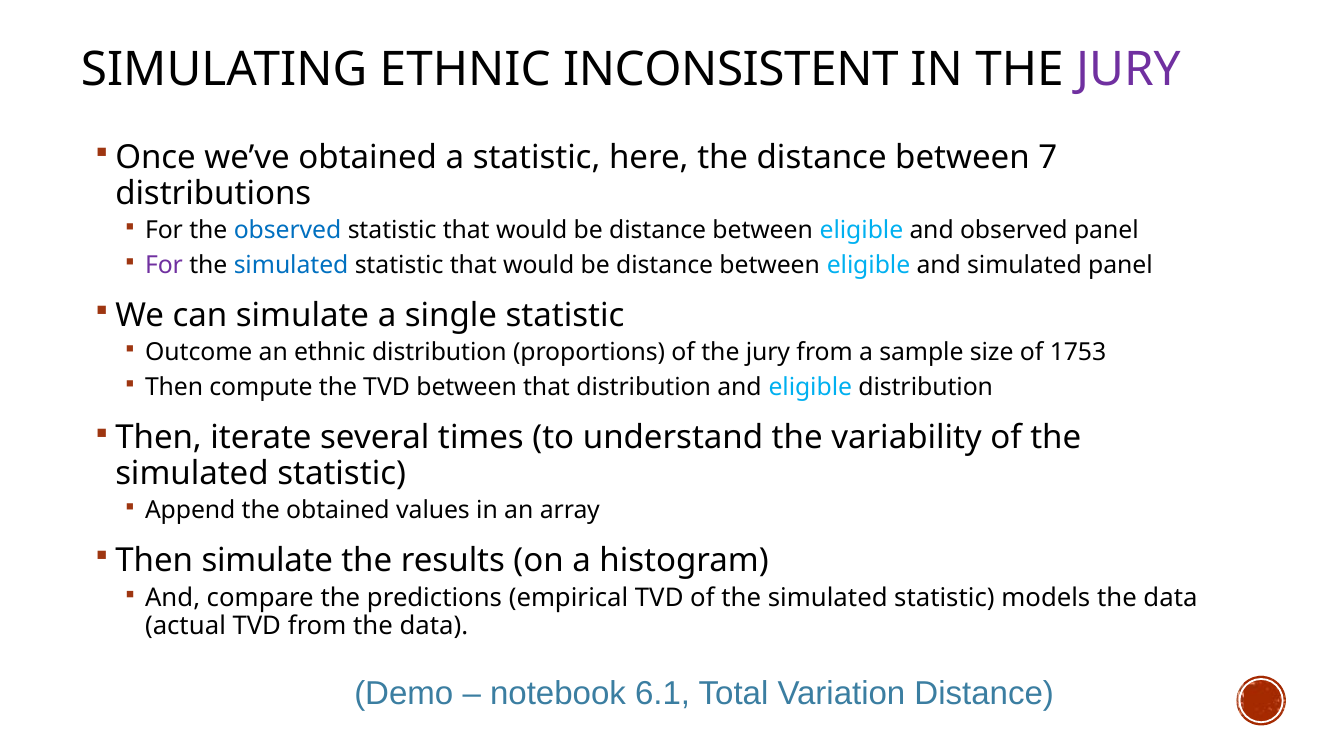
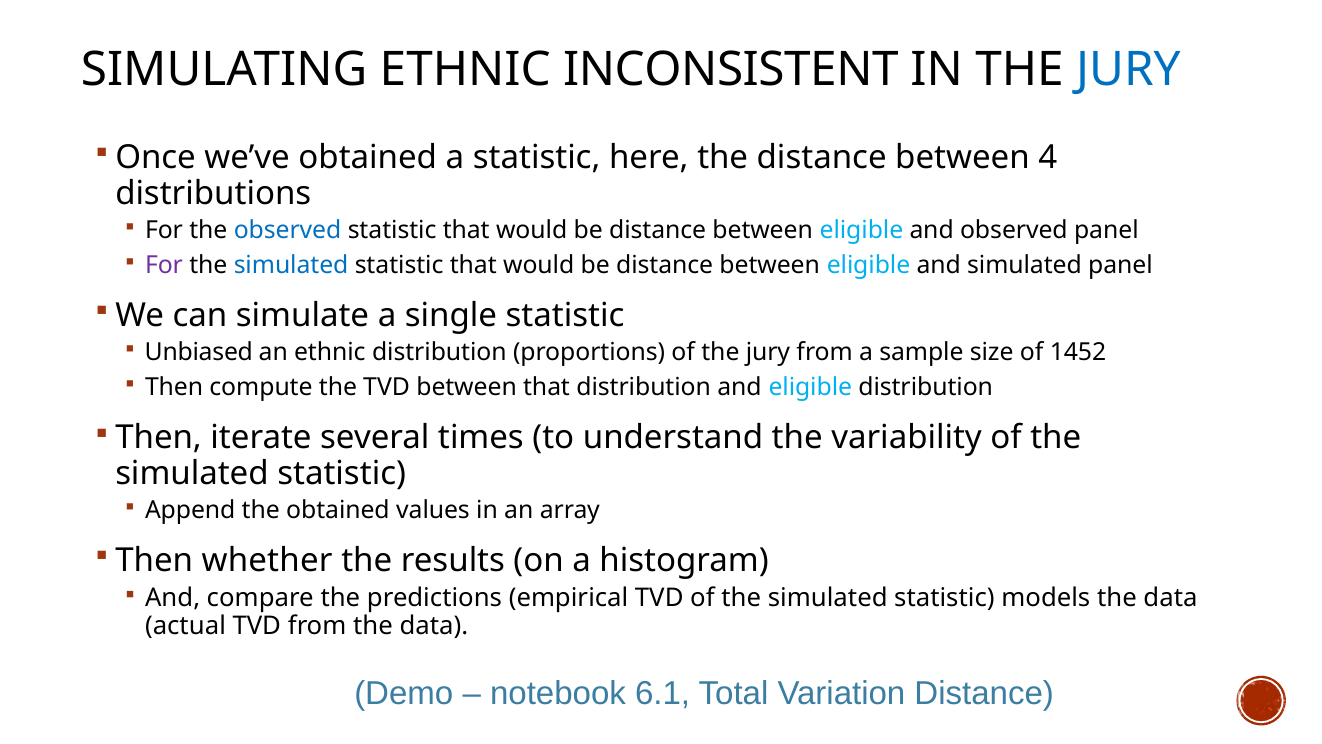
JURY at (1128, 70) colour: purple -> blue
7: 7 -> 4
Outcome: Outcome -> Unbiased
1753: 1753 -> 1452
Then simulate: simulate -> whether
